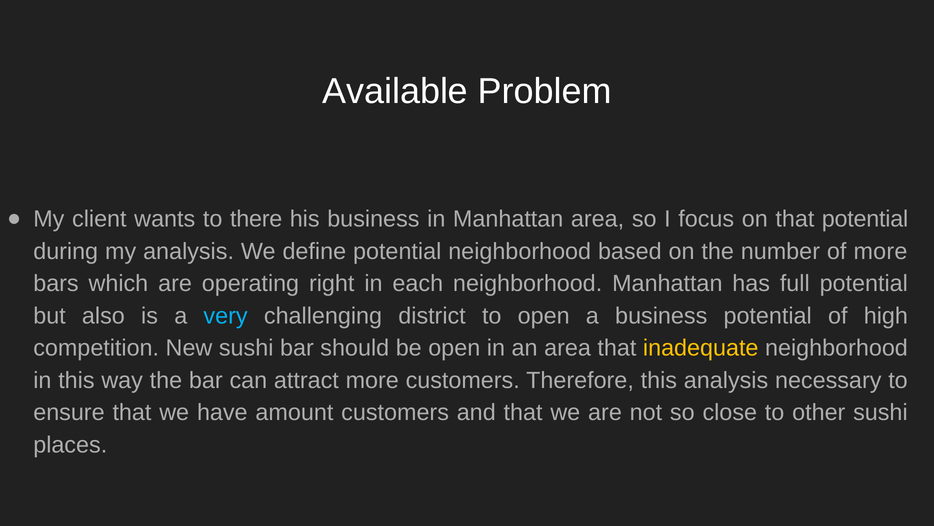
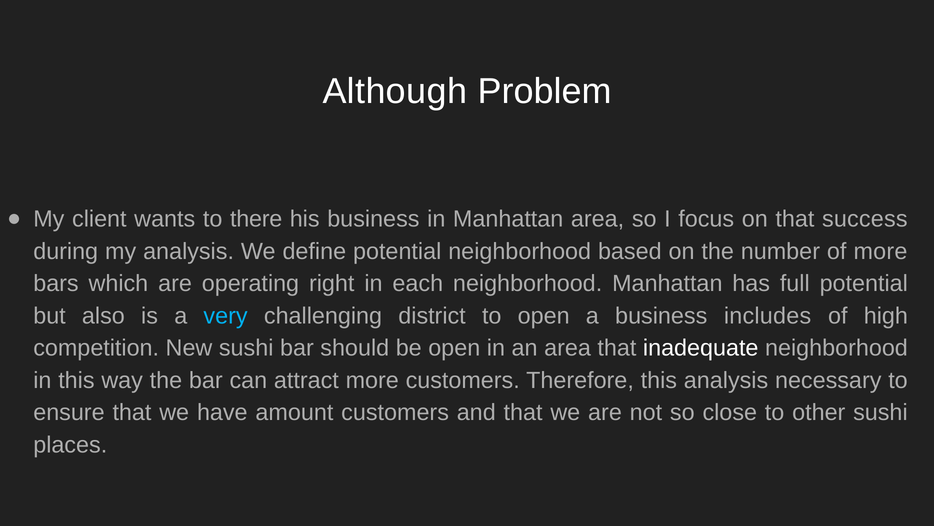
Available: Available -> Although
that potential: potential -> success
business potential: potential -> includes
inadequate colour: yellow -> white
